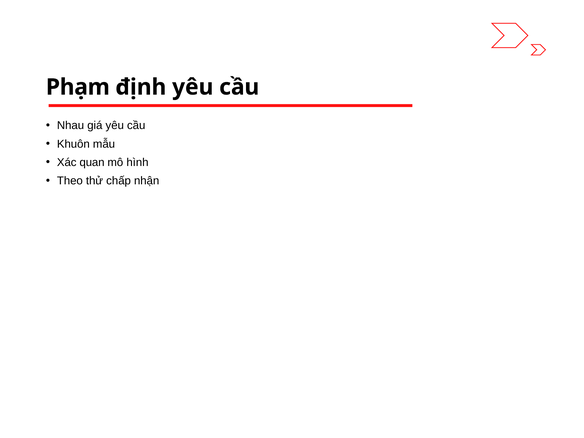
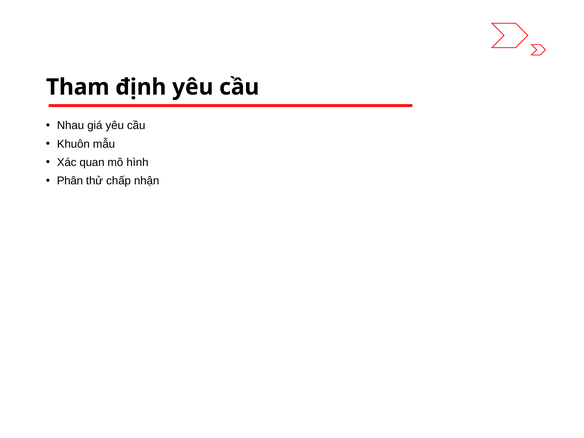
Phạm: Phạm -> Tham
Theo: Theo -> Phân
